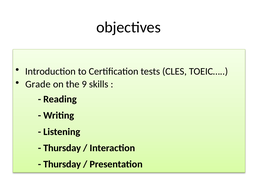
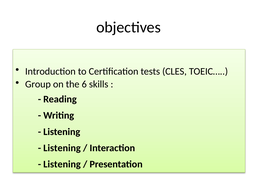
Grade: Grade -> Group
9: 9 -> 6
Thursday at (62, 148): Thursday -> Listening
Thursday at (62, 165): Thursday -> Listening
